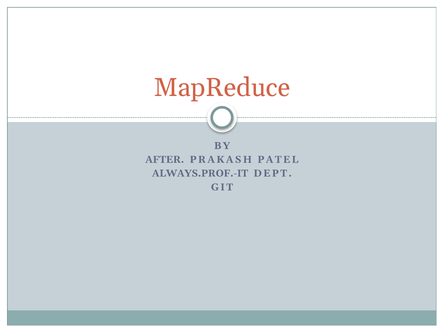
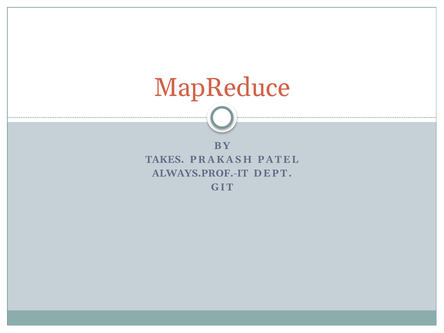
AFTER: AFTER -> TAKES
